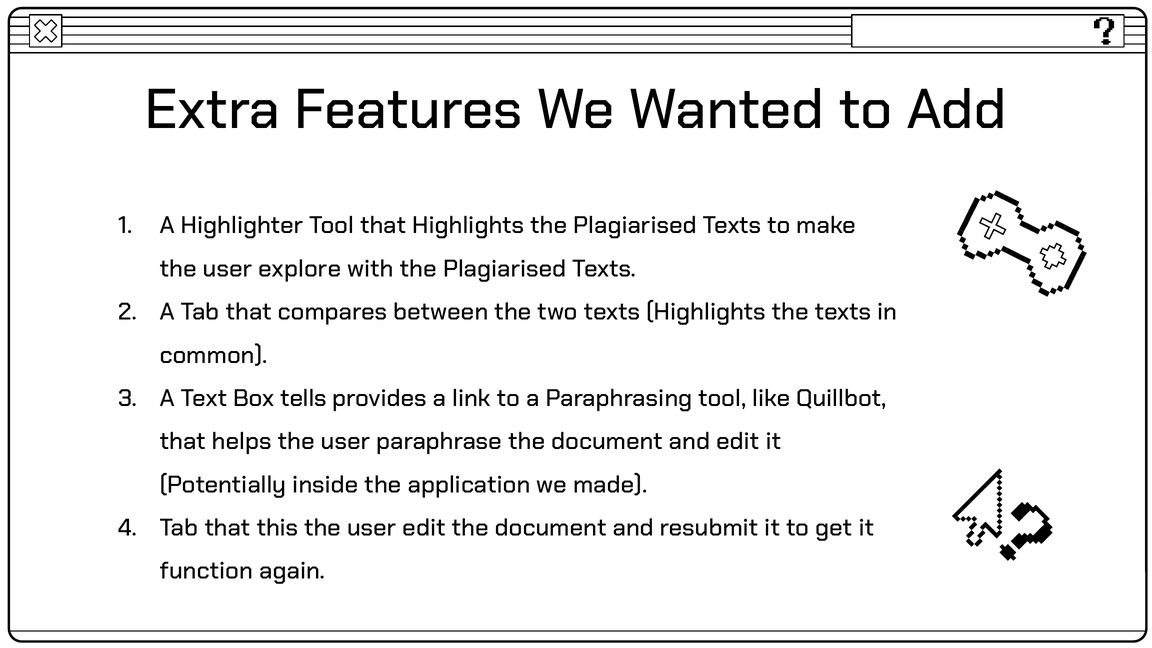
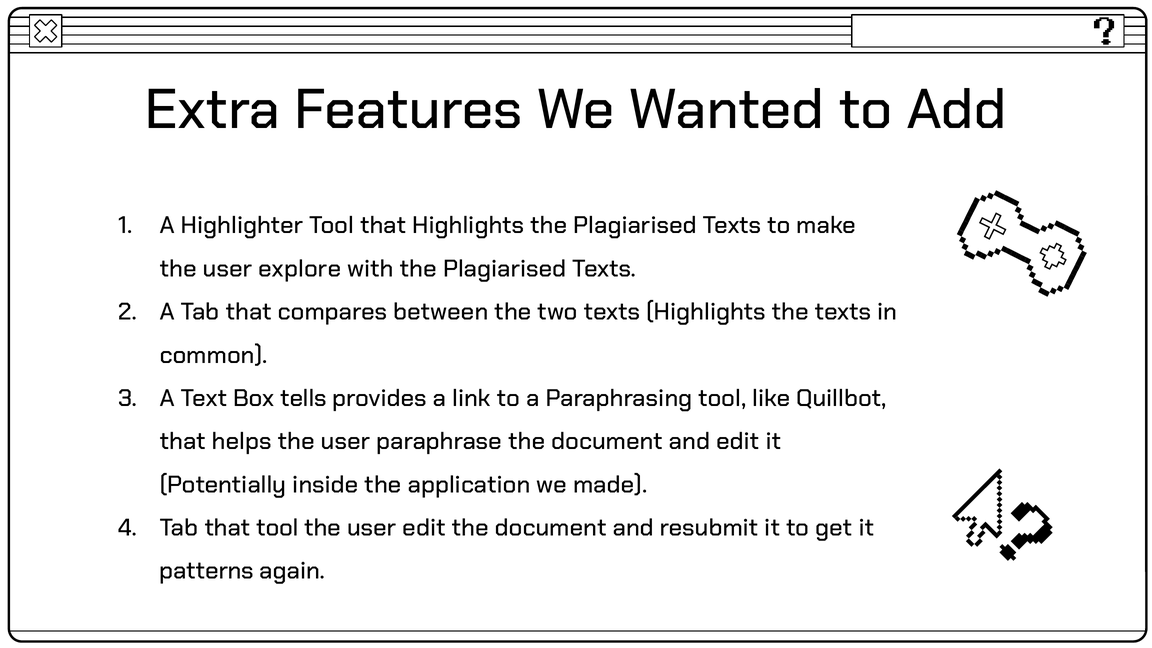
that this: this -> tool
function: function -> patterns
